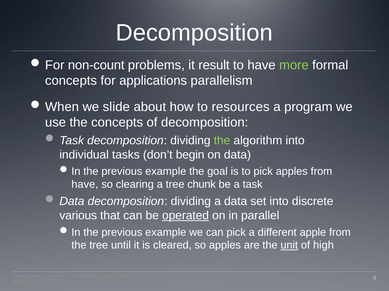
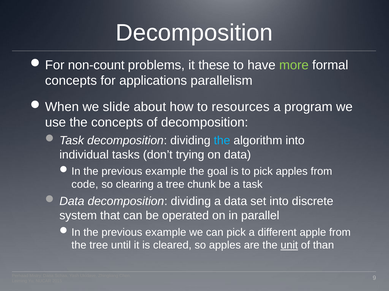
result: result -> these
the at (222, 141) colour: light green -> light blue
begin: begin -> trying
have at (85, 185): have -> code
various: various -> system
operated underline: present -> none
high: high -> than
